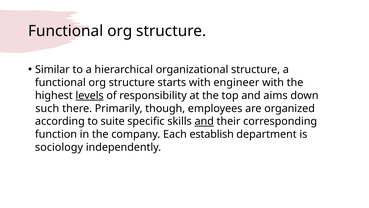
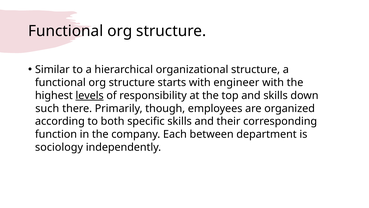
and aims: aims -> skills
suite: suite -> both
and at (204, 121) underline: present -> none
establish: establish -> between
